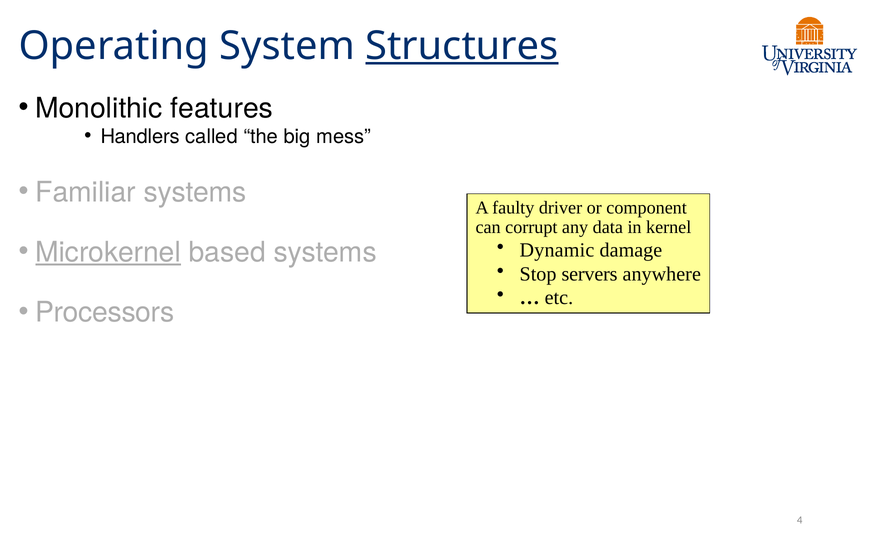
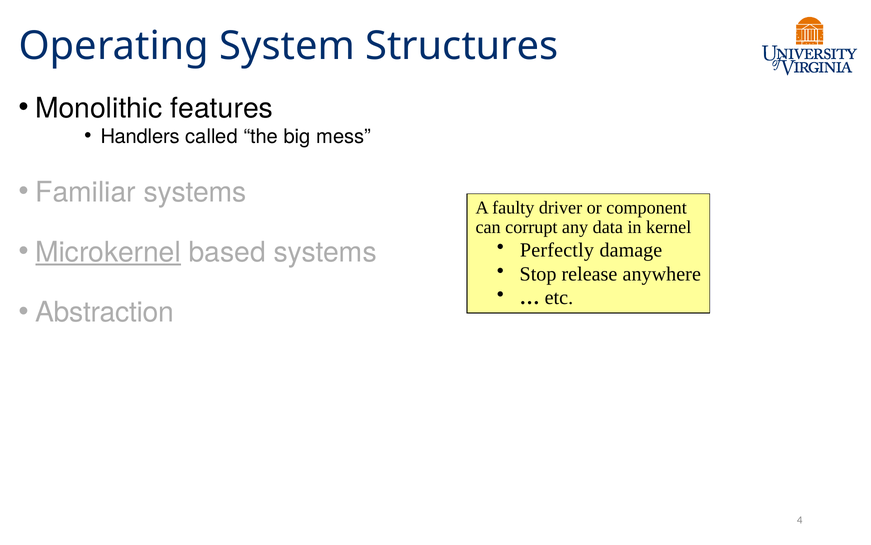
Structures underline: present -> none
Dynamic: Dynamic -> Perfectly
servers: servers -> release
Processors: Processors -> Abstraction
